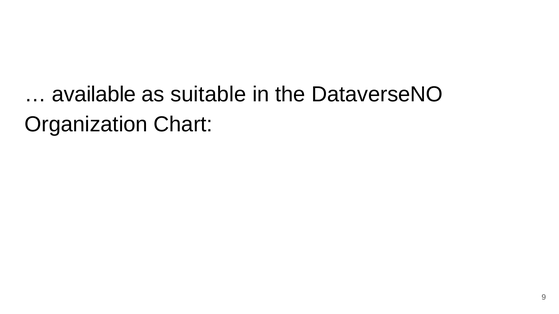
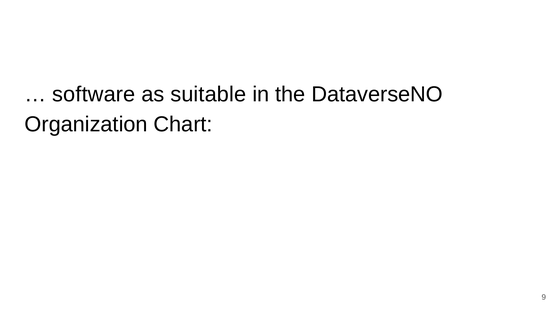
available: available -> software
